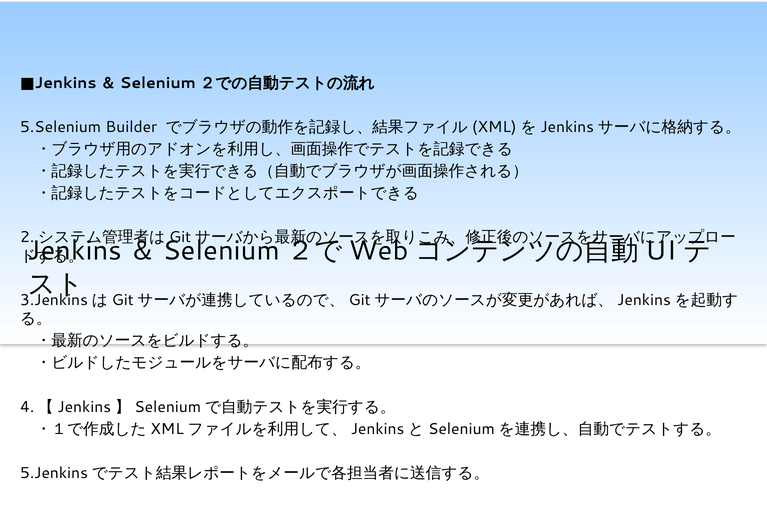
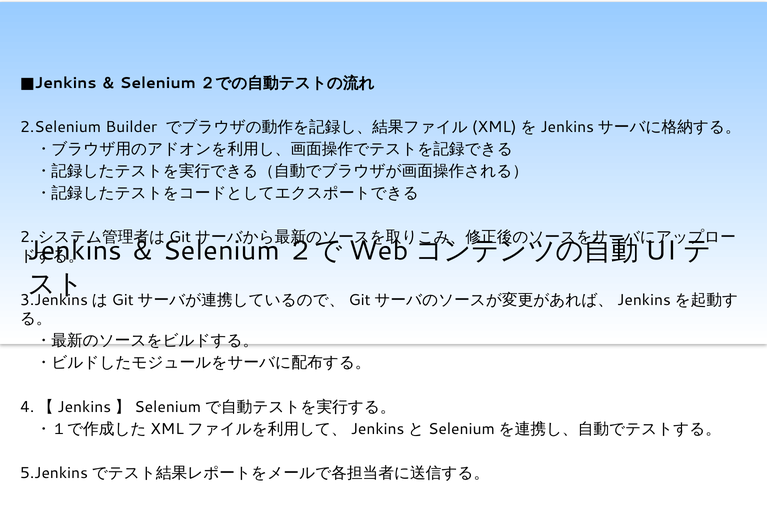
5.Selenium: 5.Selenium -> 2.Selenium
